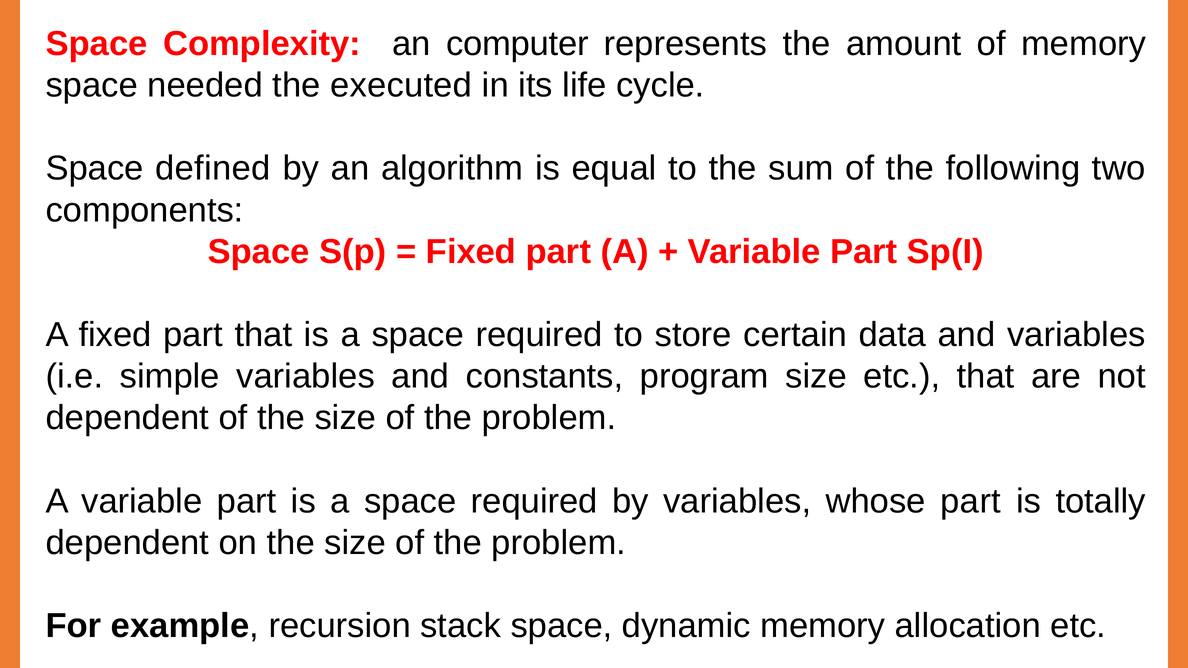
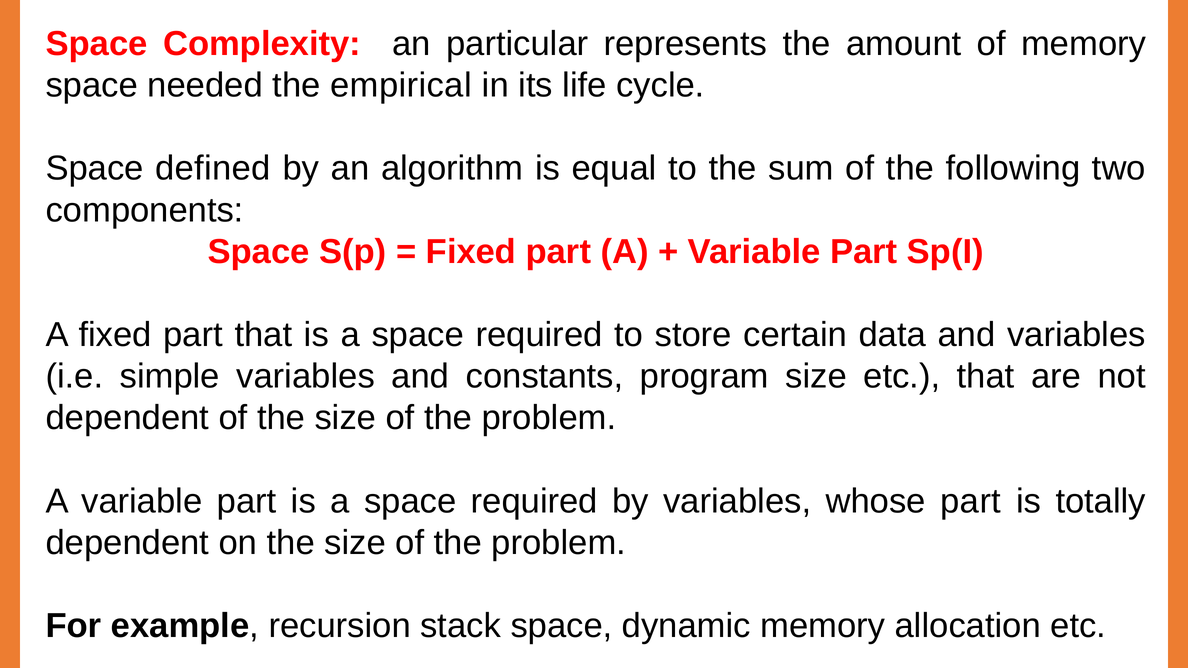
computer: computer -> particular
executed: executed -> empirical
